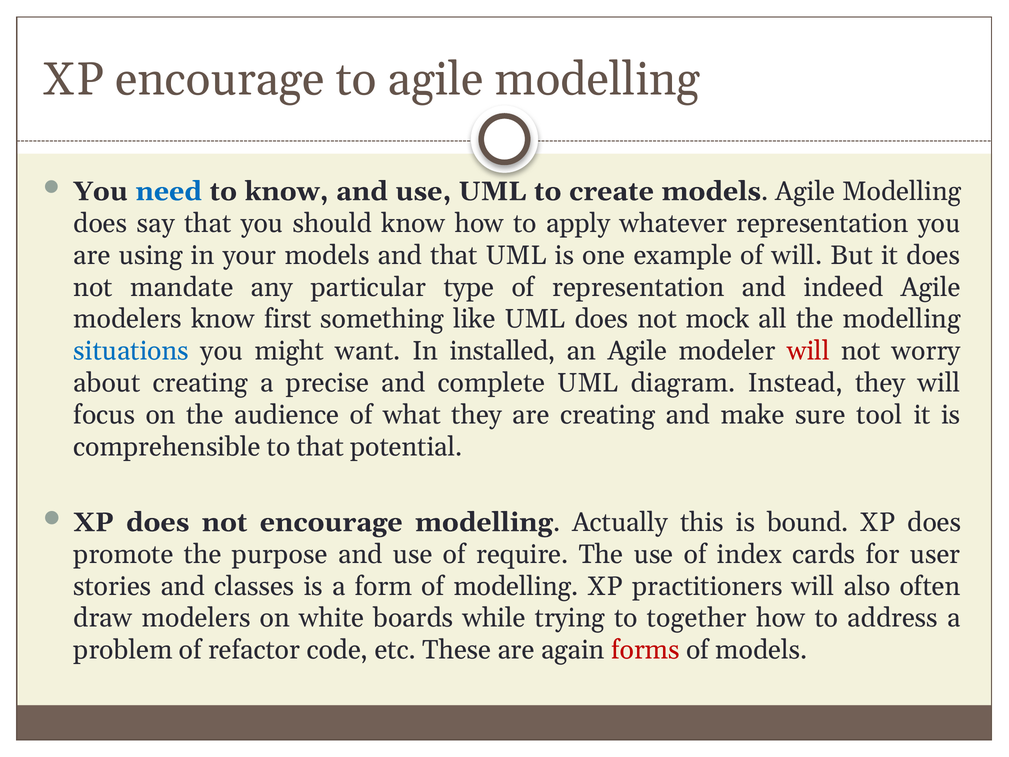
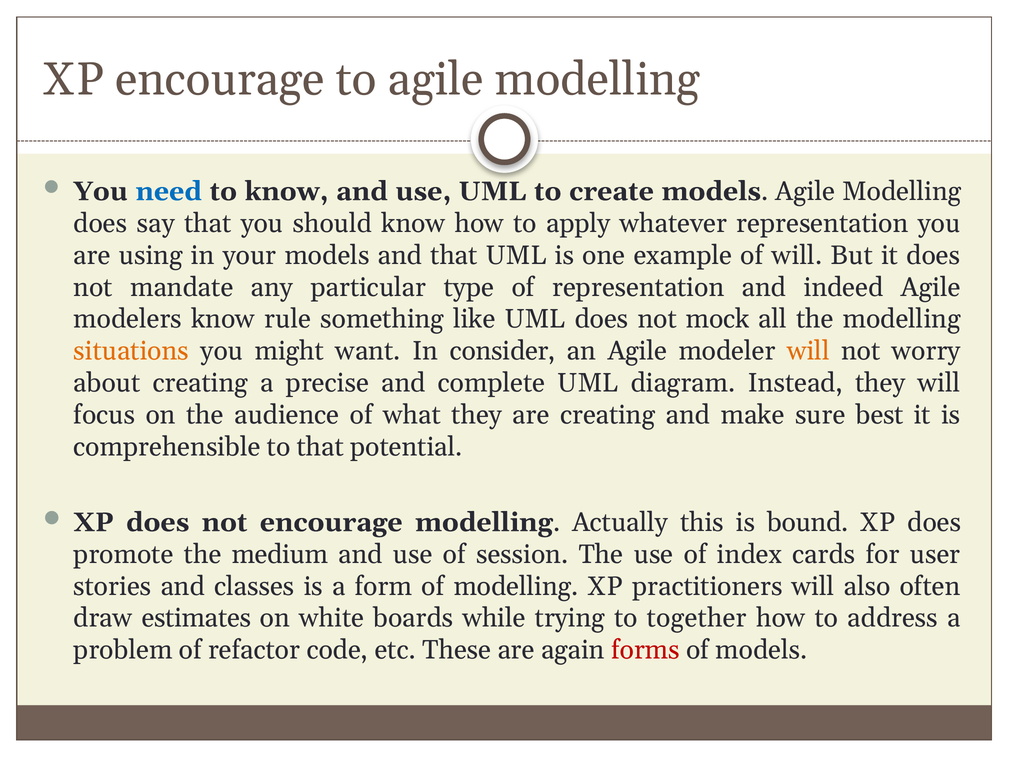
first: first -> rule
situations colour: blue -> orange
installed: installed -> consider
will at (808, 351) colour: red -> orange
tool: tool -> best
purpose: purpose -> medium
require: require -> session
draw modelers: modelers -> estimates
